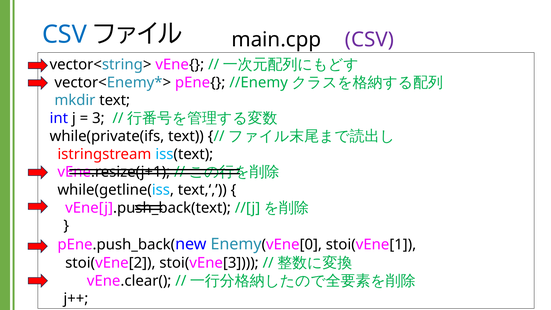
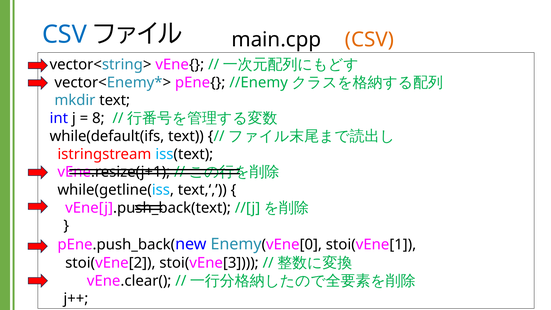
CSV at (369, 40) colour: purple -> orange
3: 3 -> 8
while(private(ifs: while(private(ifs -> while(default(ifs
